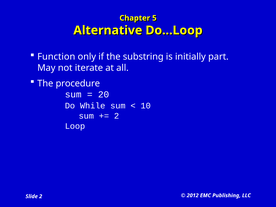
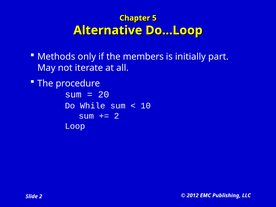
Function: Function -> Methods
substring: substring -> members
